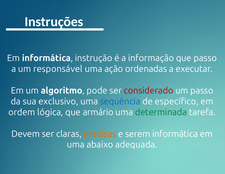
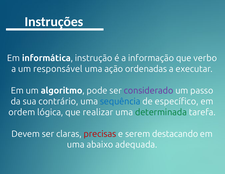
que passo: passo -> verbo
considerado colour: red -> purple
exclusivo: exclusivo -> contrário
armário: armário -> realizar
precisas colour: orange -> red
serem informática: informática -> destacando
